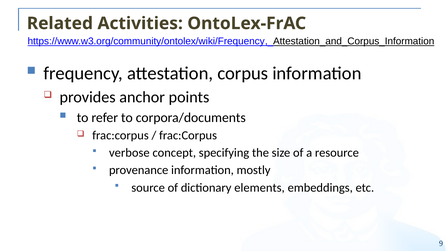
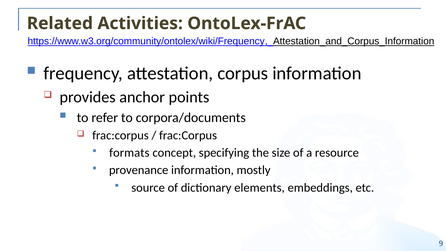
verbose: verbose -> formats
